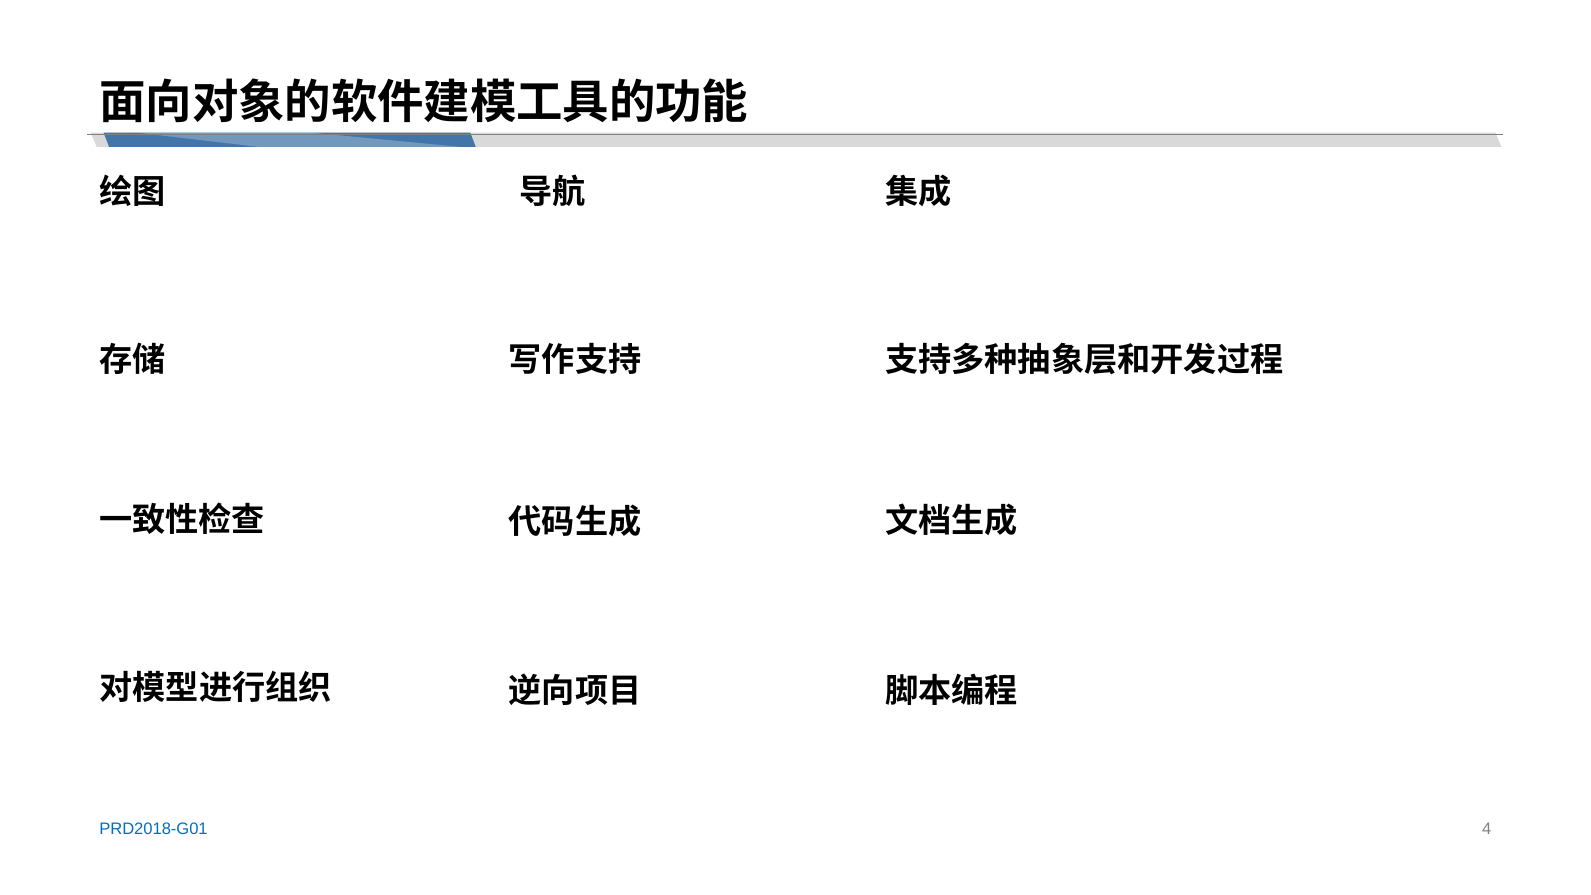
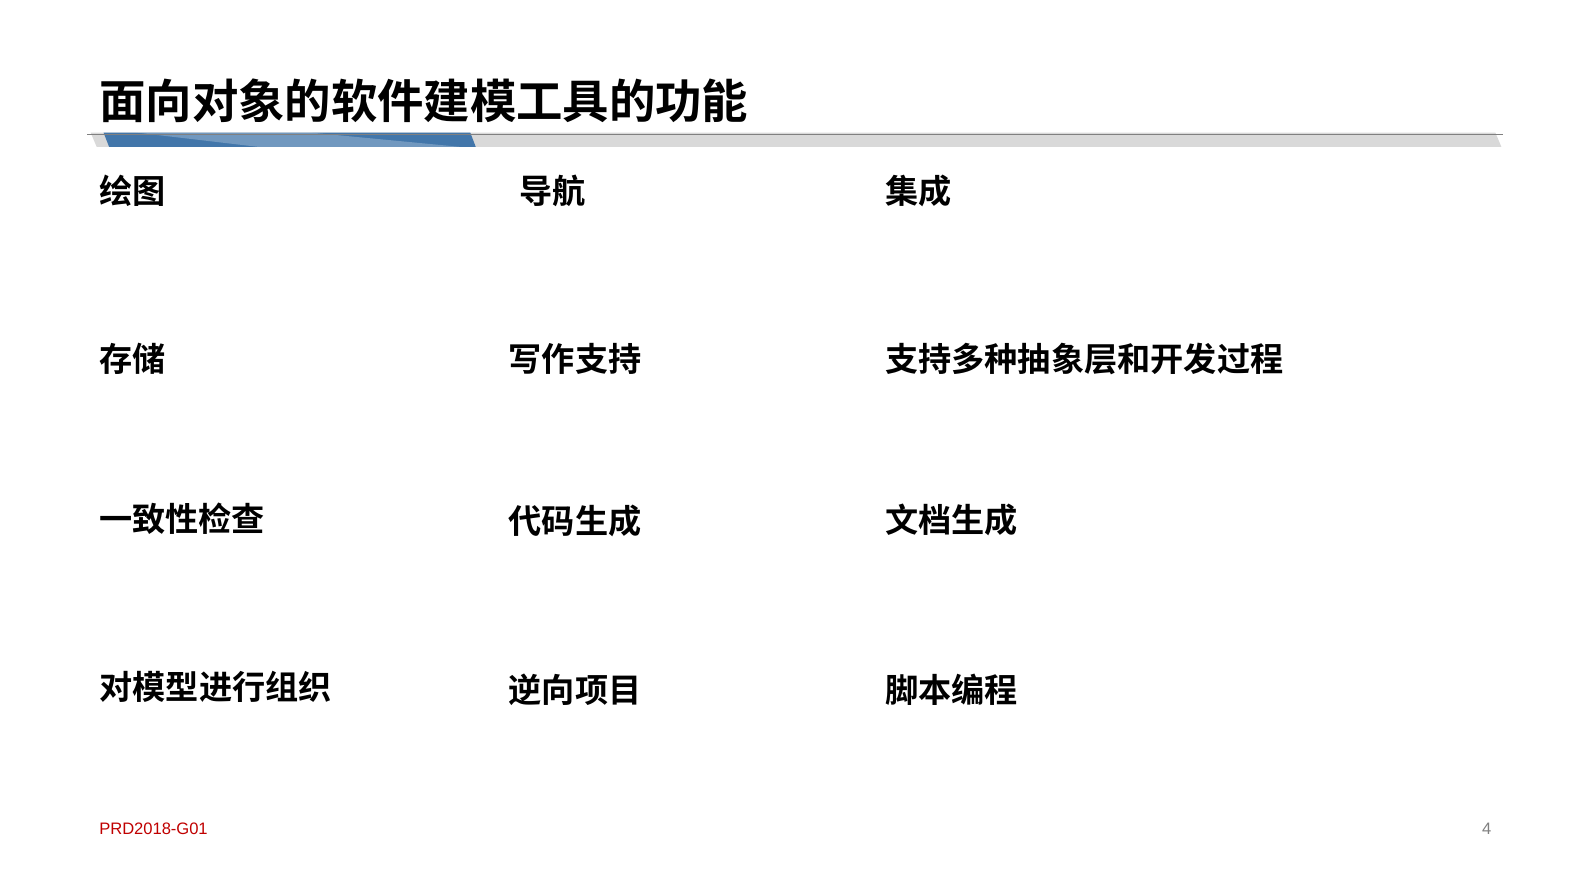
PRD2018-G01 colour: blue -> red
